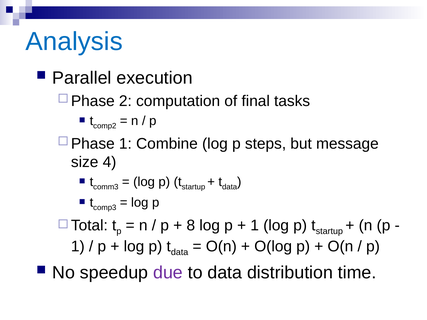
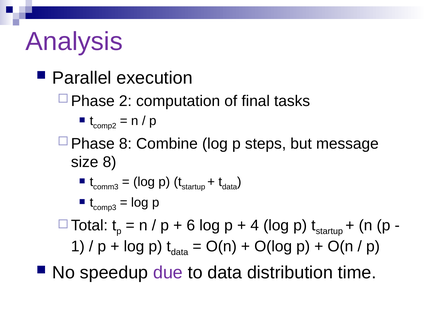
Analysis colour: blue -> purple
1 at (125, 144): 1 -> 8
size 4: 4 -> 8
8: 8 -> 6
1 at (255, 226): 1 -> 4
